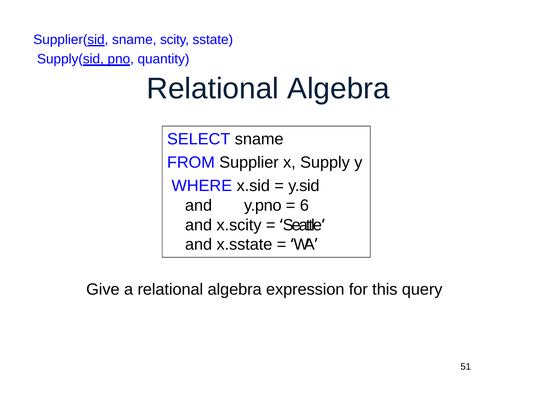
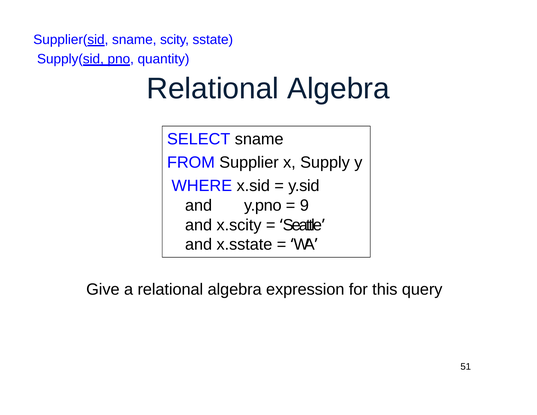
6: 6 -> 9
